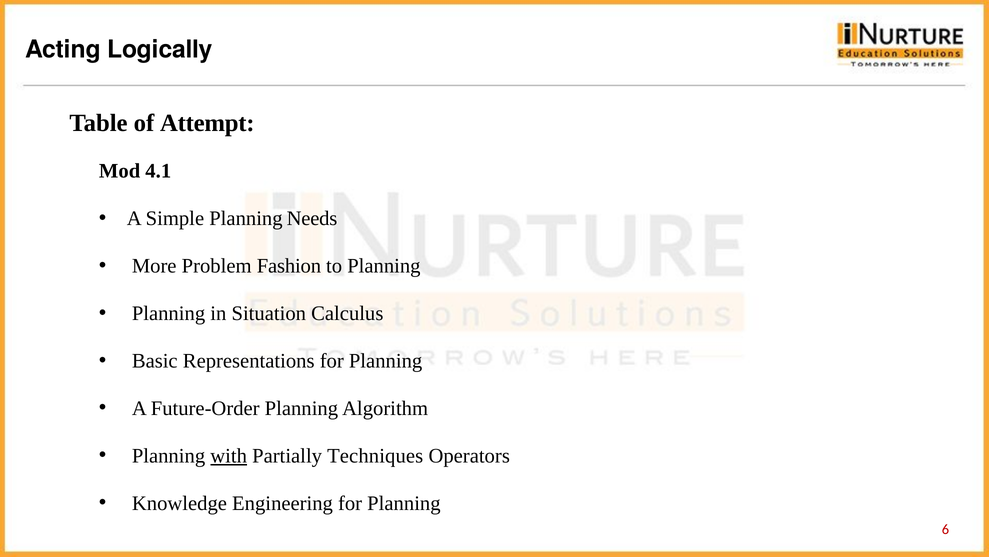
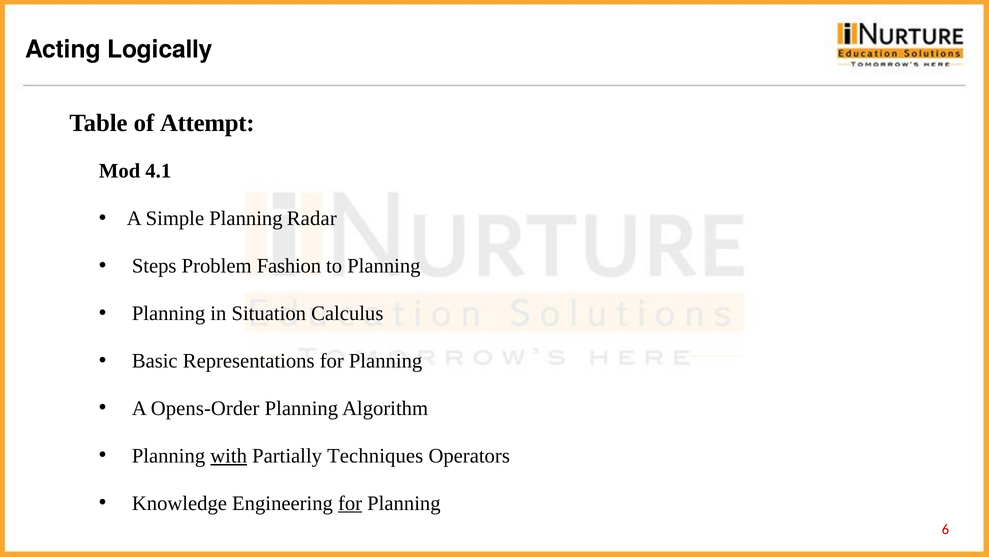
Needs: Needs -> Radar
More: More -> Steps
Future-Order: Future-Order -> Opens-Order
for at (350, 503) underline: none -> present
